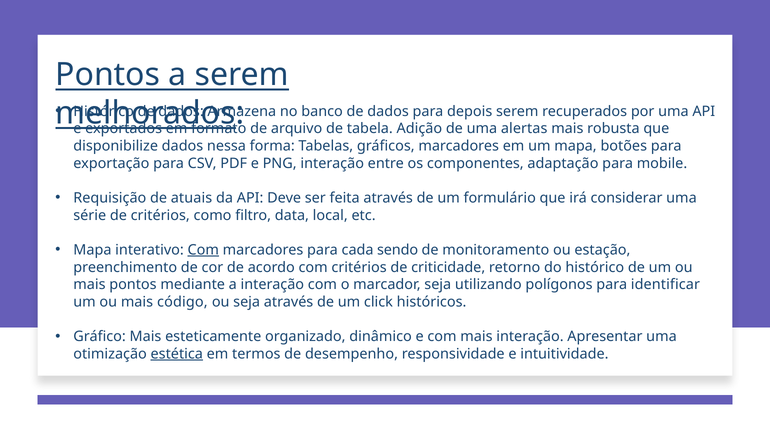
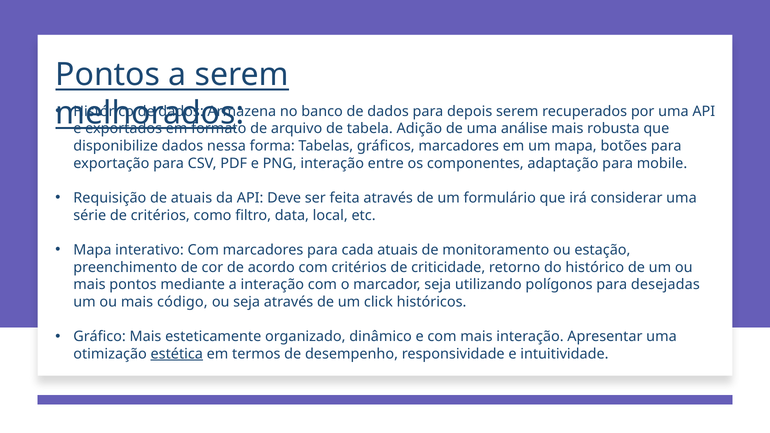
alertas: alertas -> análise
Com at (203, 250) underline: present -> none
cada sendo: sendo -> atuais
identificar: identificar -> desejadas
